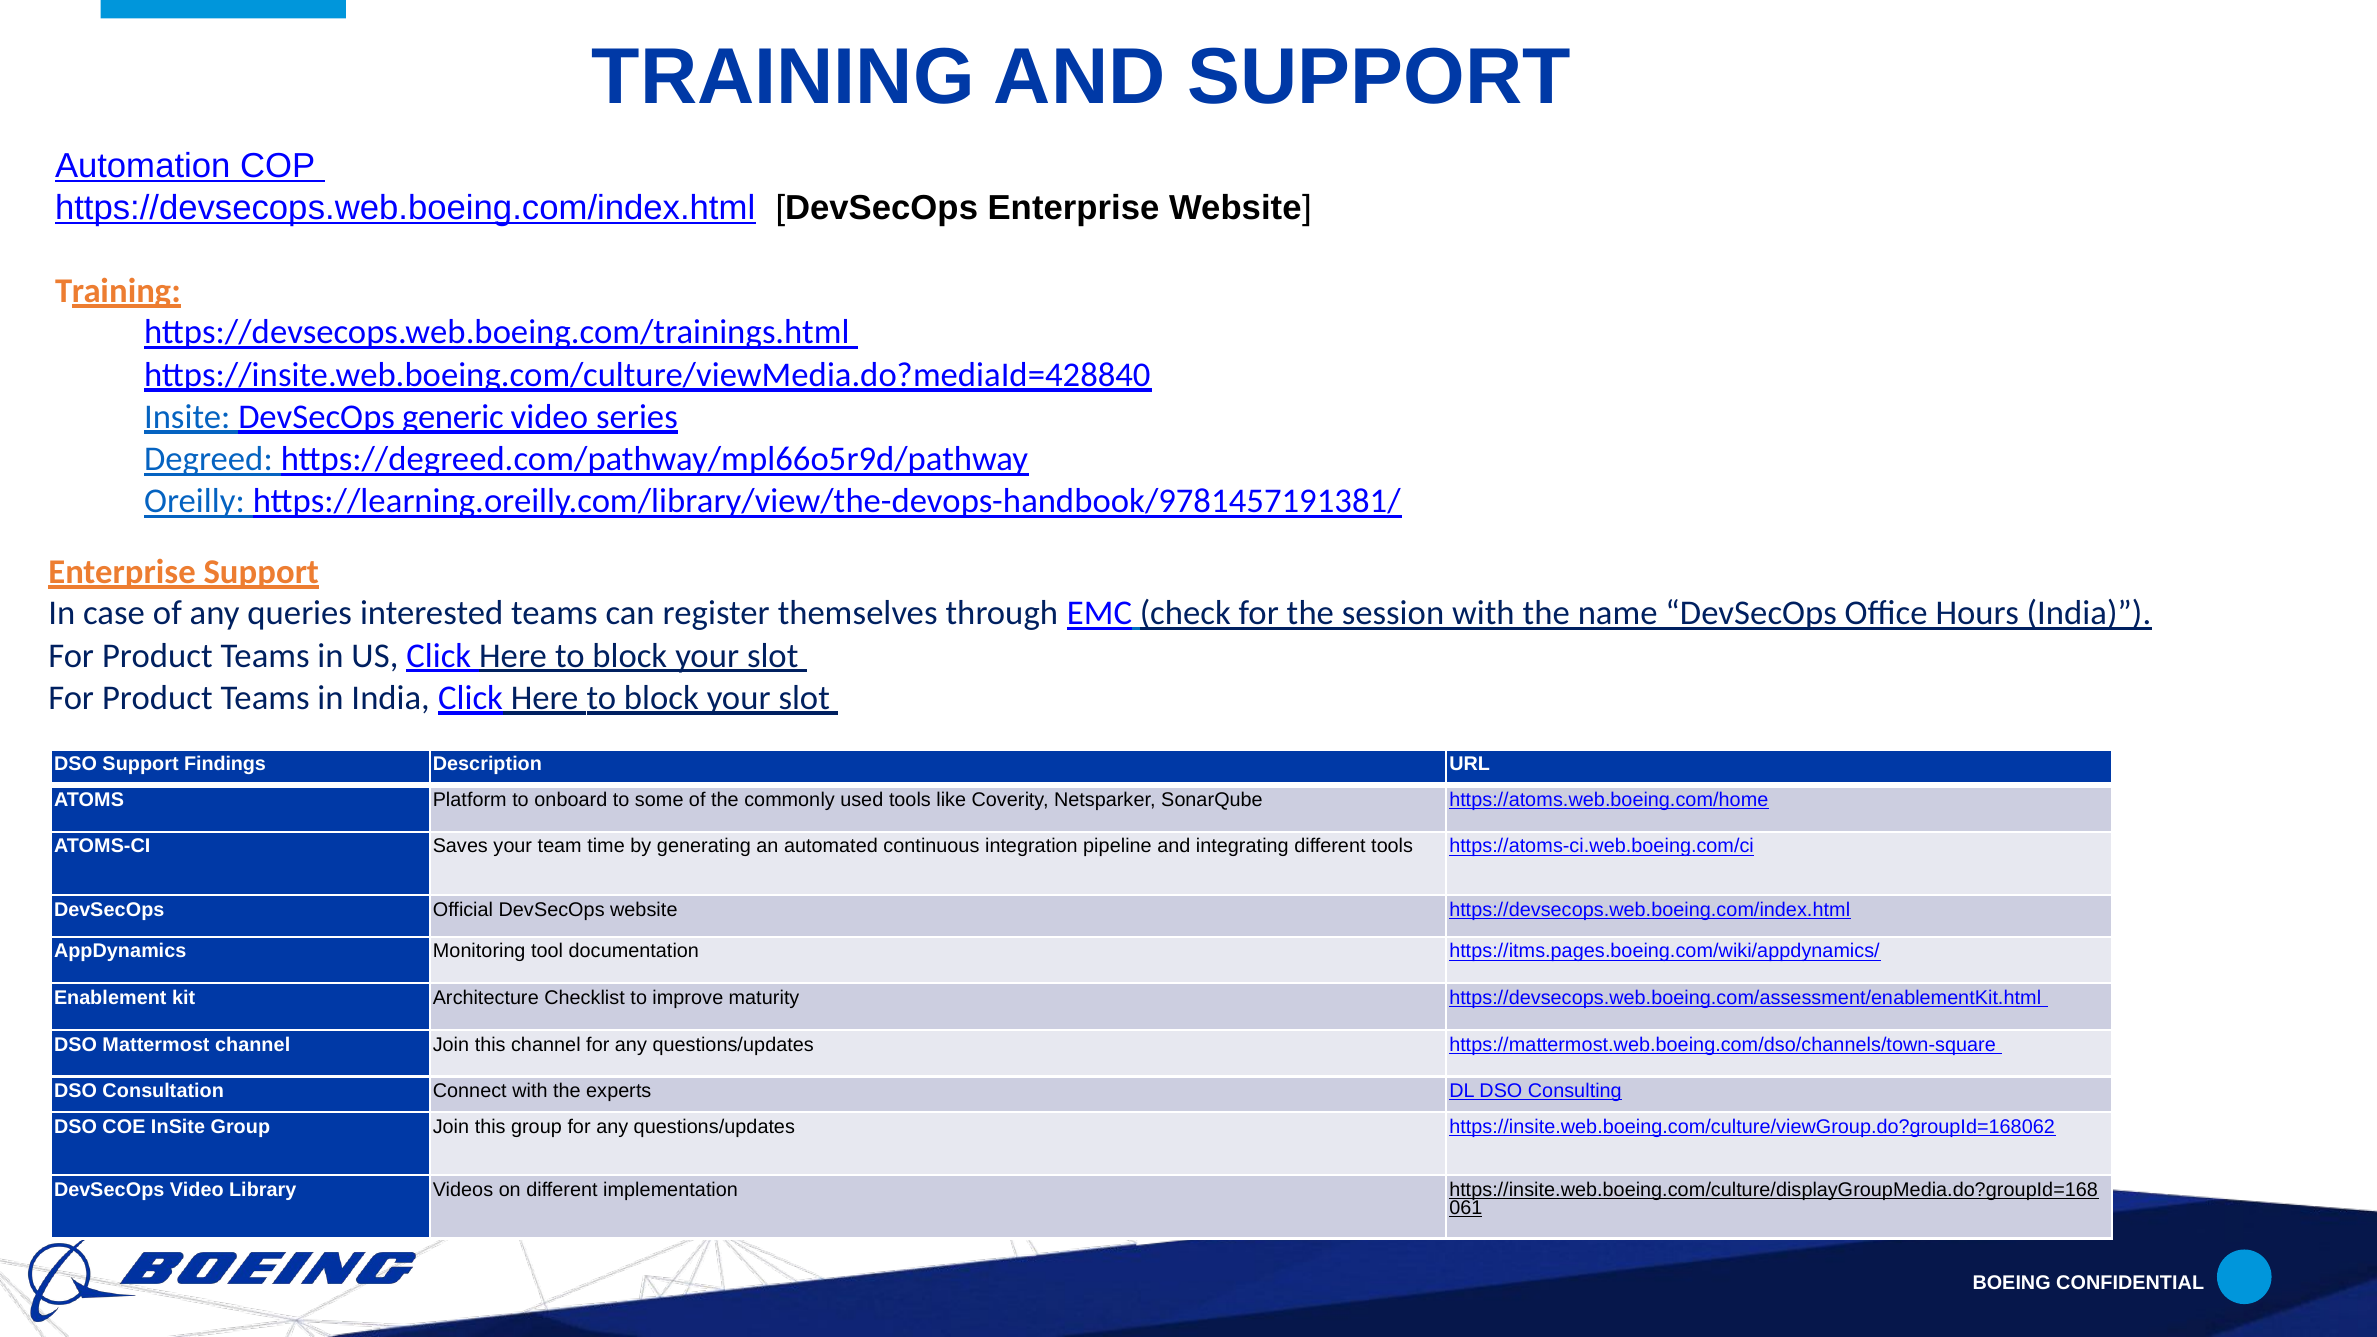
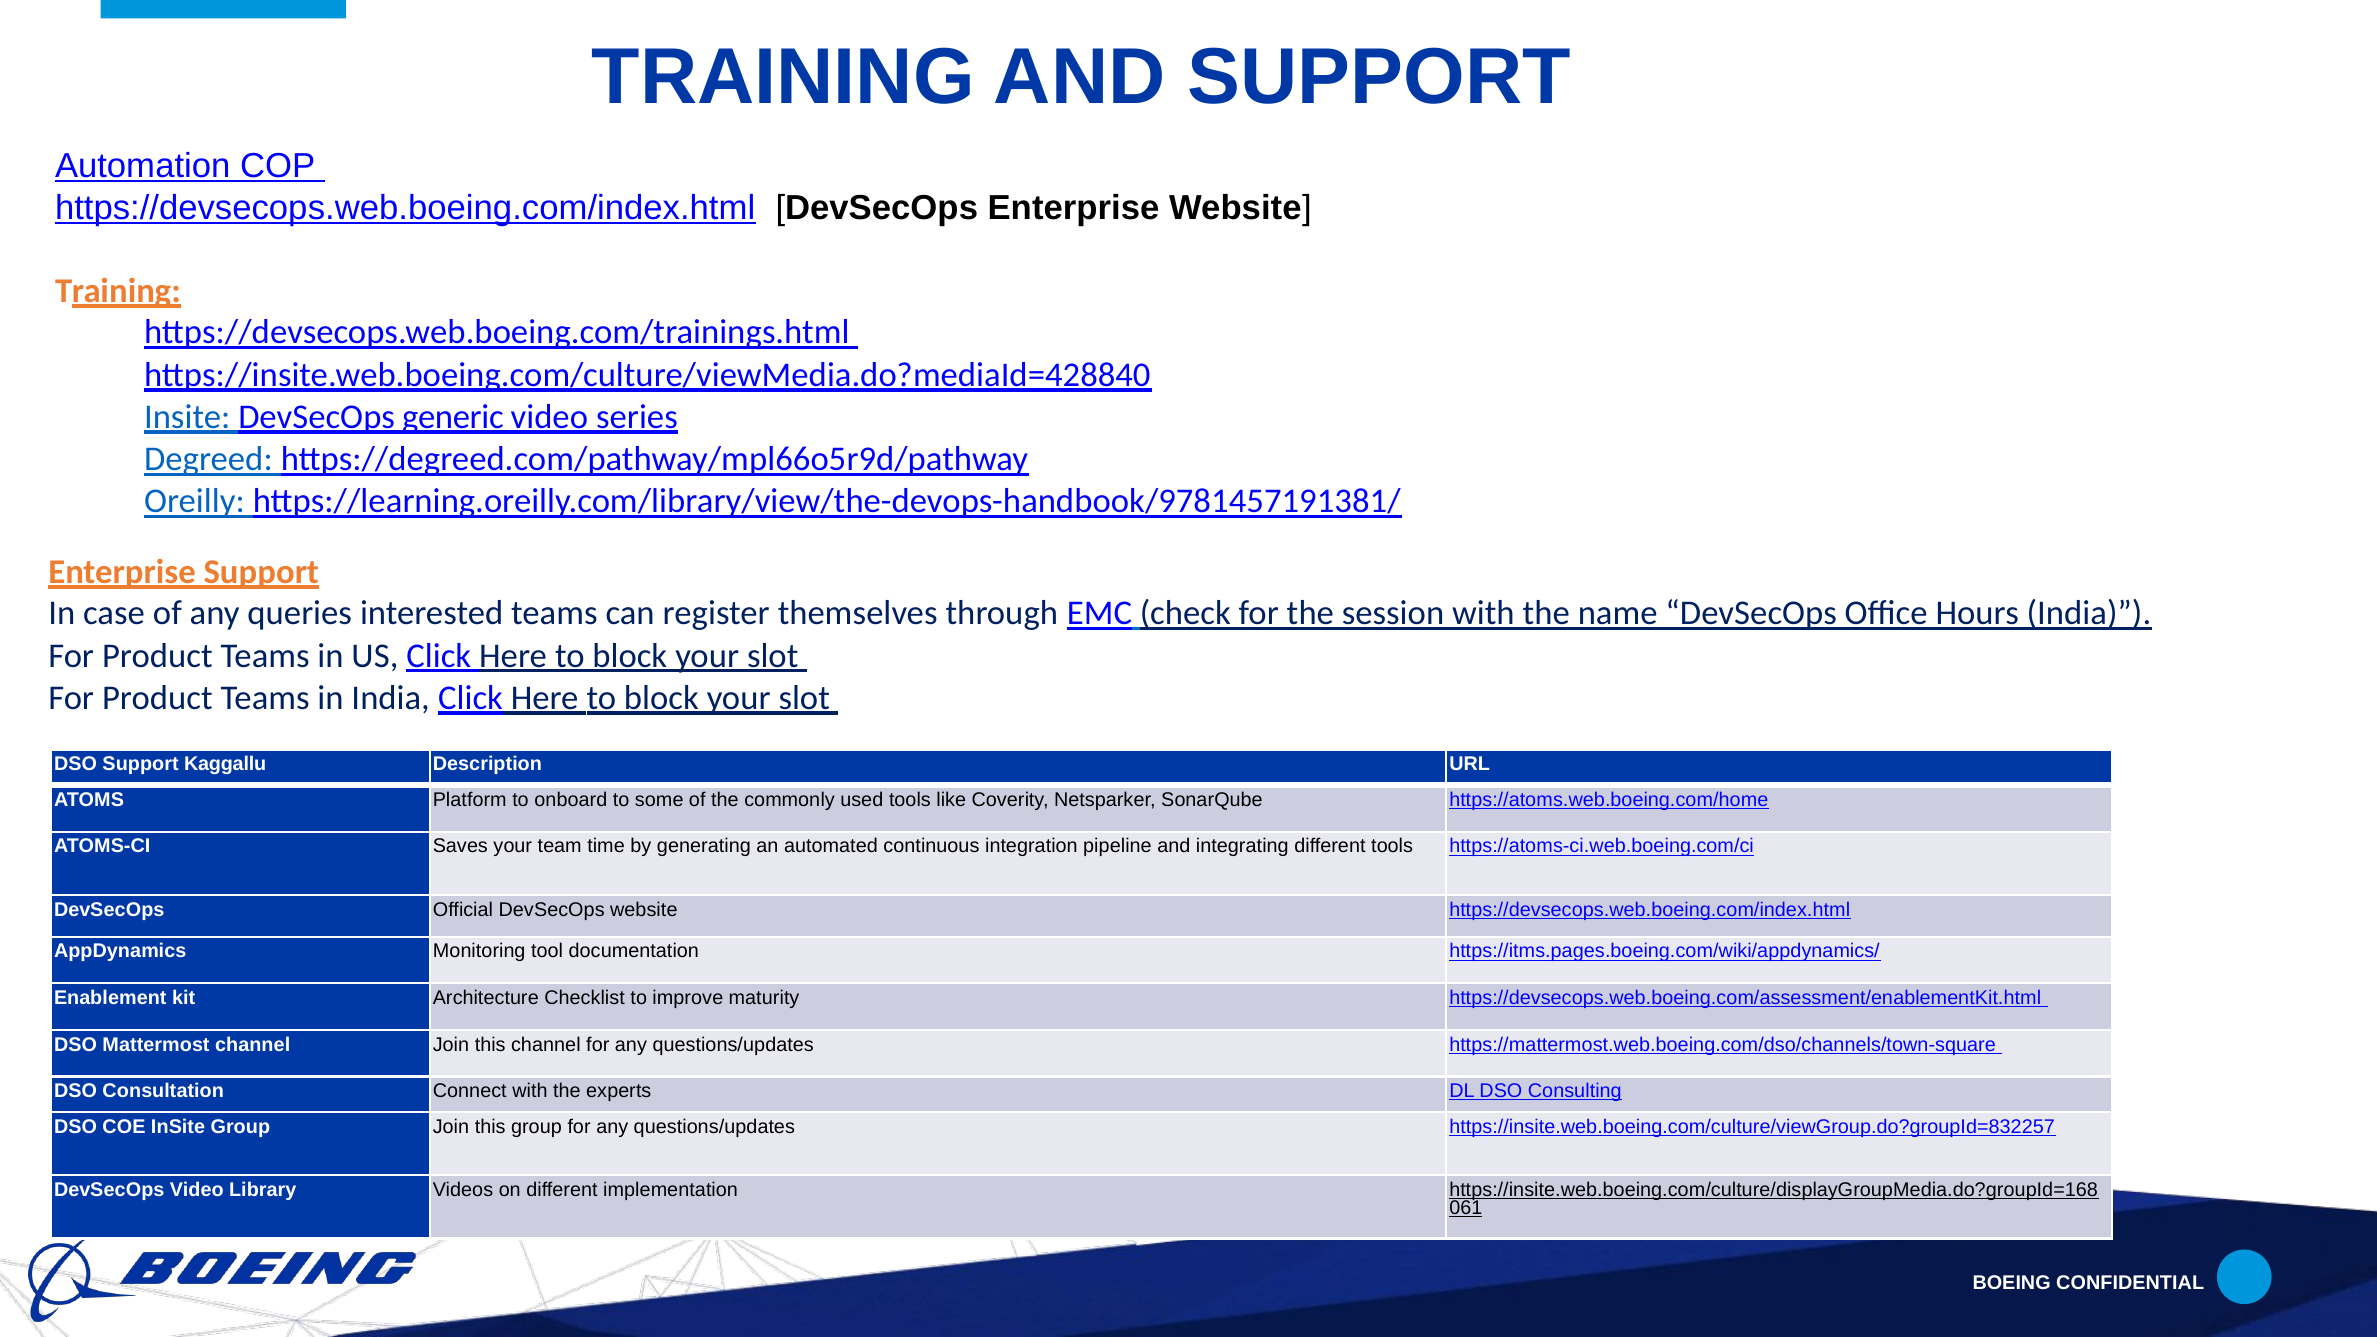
Findings: Findings -> Kaggallu
https://insite.web.boeing.com/culture/viewGroup.do?groupId=168062: https://insite.web.boeing.com/culture/viewGroup.do?groupId=168062 -> https://insite.web.boeing.com/culture/viewGroup.do?groupId=832257
